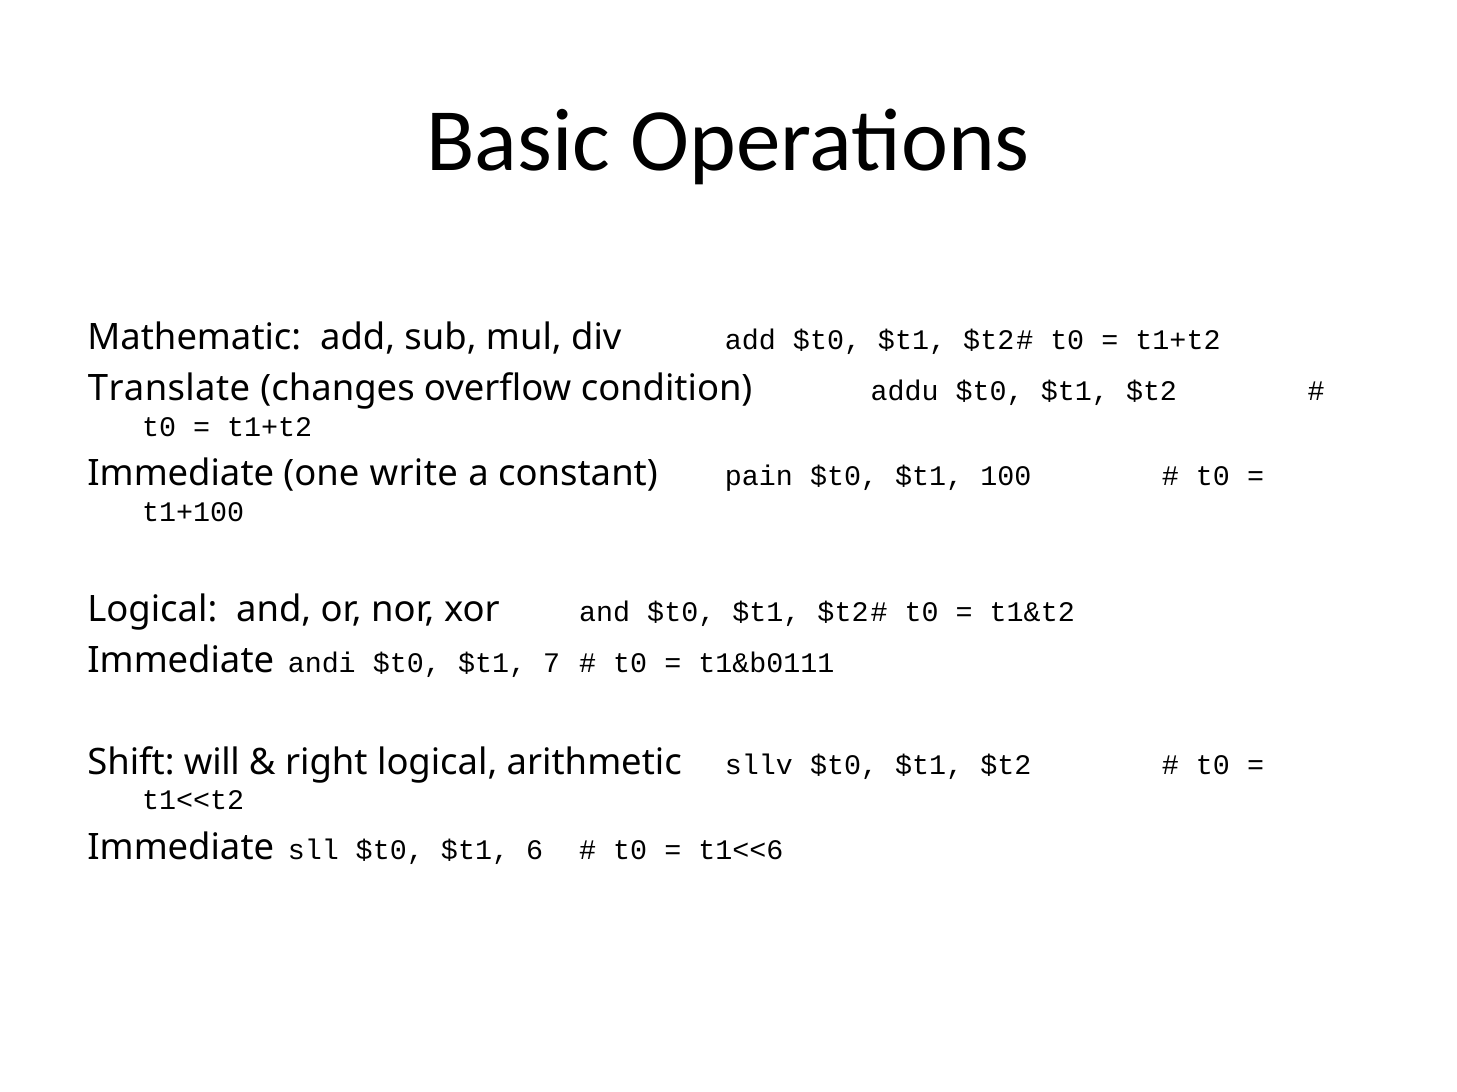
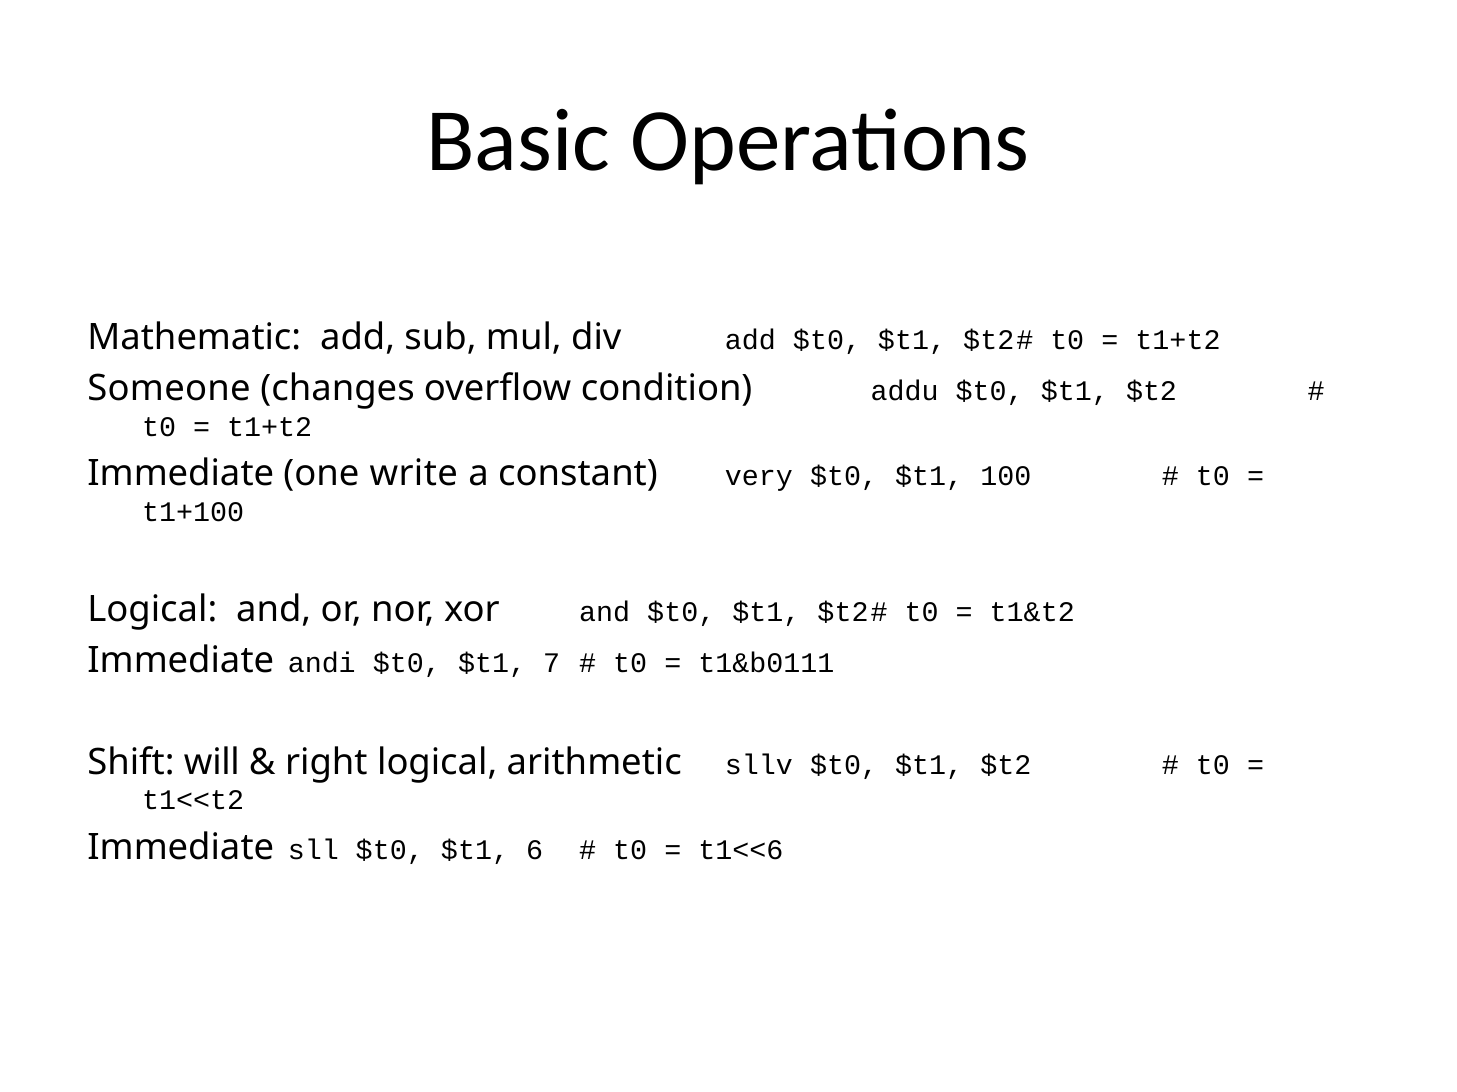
Translate: Translate -> Someone
pain: pain -> very
